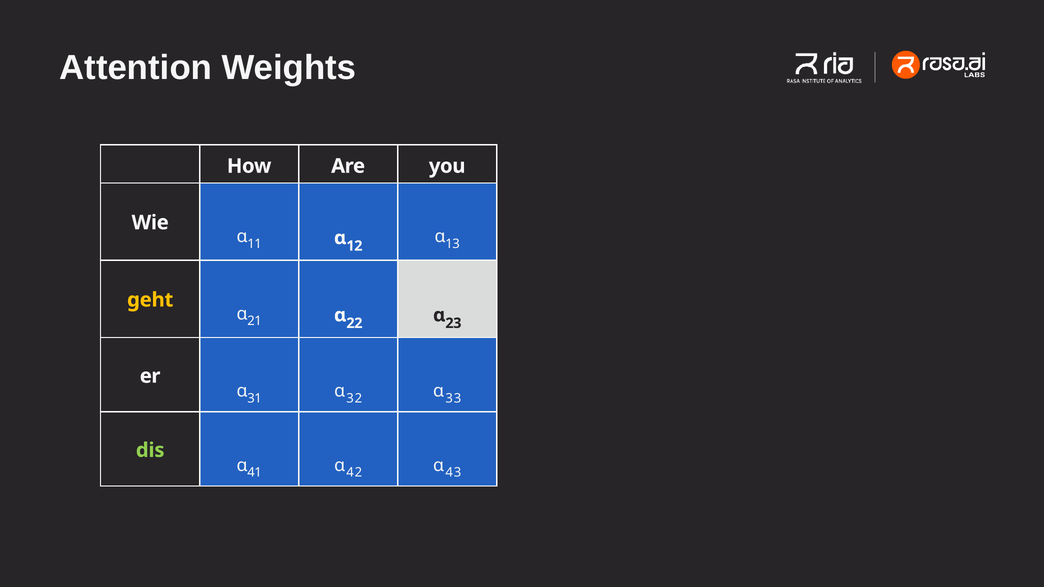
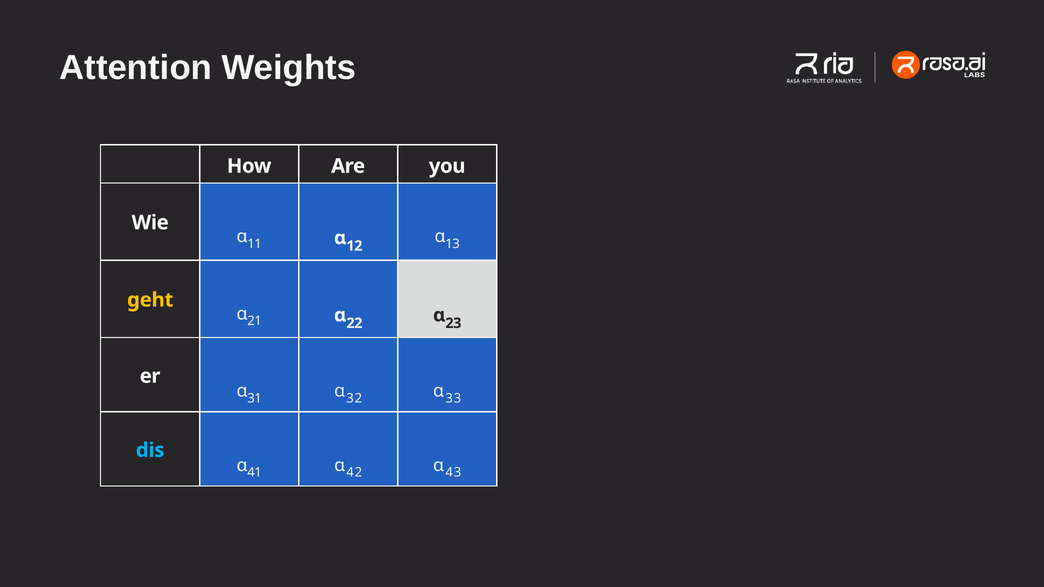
dis colour: light green -> light blue
